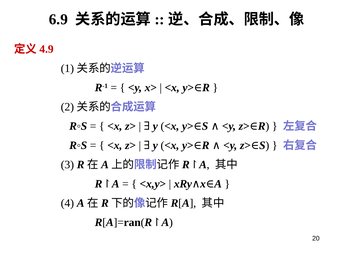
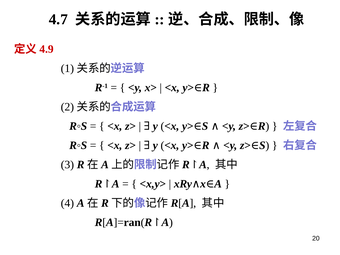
6.9: 6.9 -> 4.7
